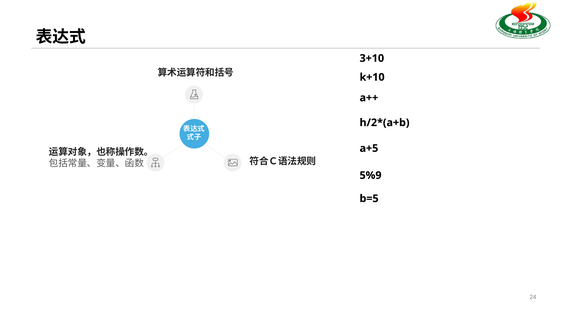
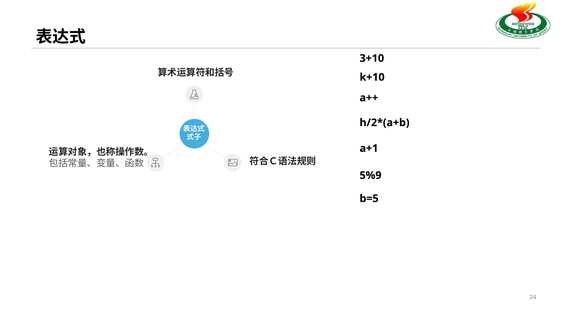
a+5: a+5 -> a+1
